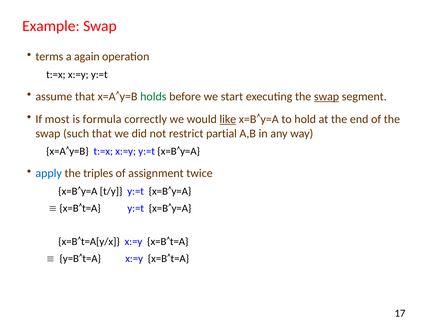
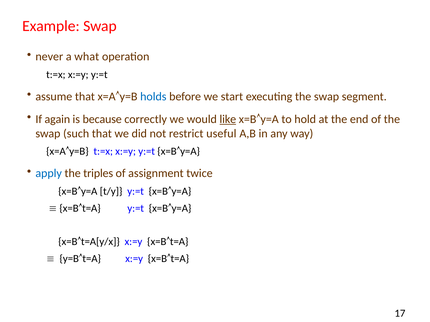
terms: terms -> never
again: again -> what
holds colour: green -> blue
swap at (327, 97) underline: present -> none
most: most -> again
formula: formula -> because
partial: partial -> useful
